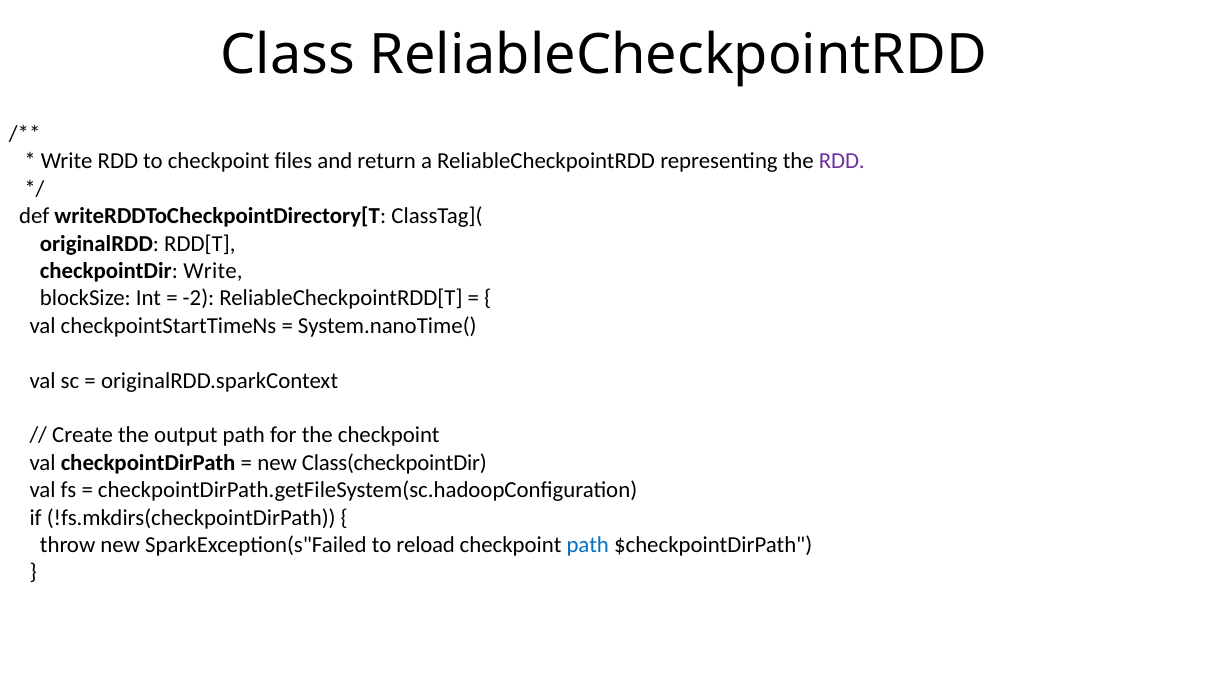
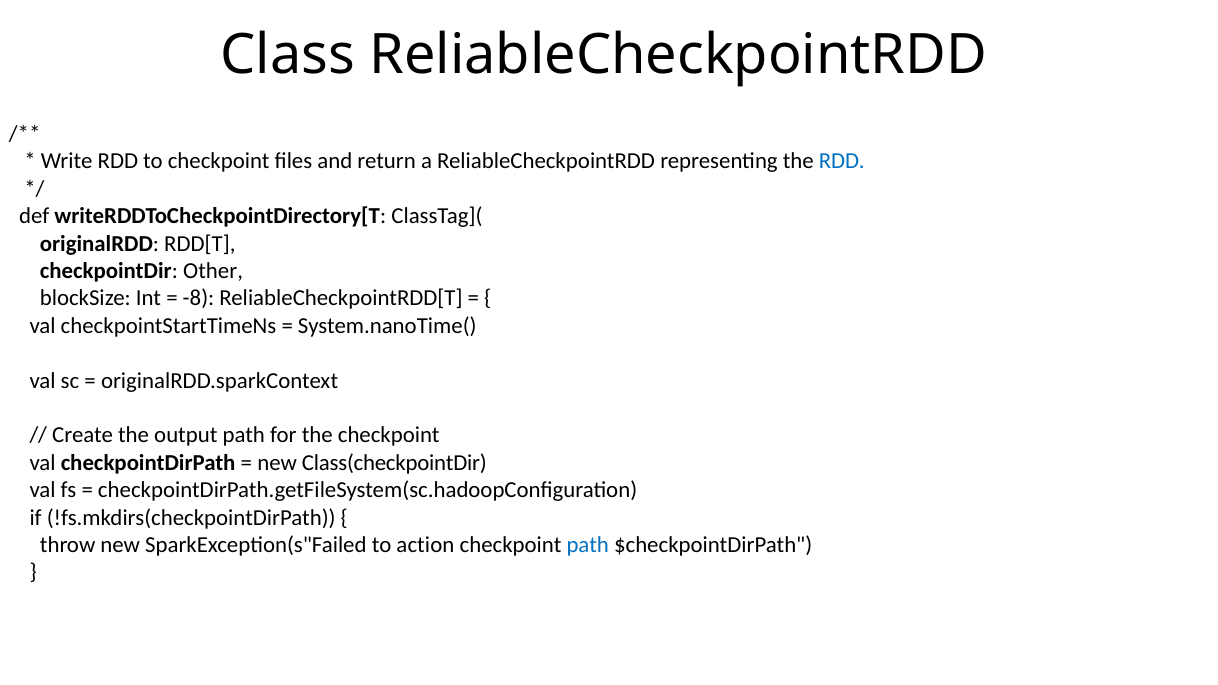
RDD at (842, 161) colour: purple -> blue
checkpointDir Write: Write -> Other
-2: -2 -> -8
reload: reload -> action
